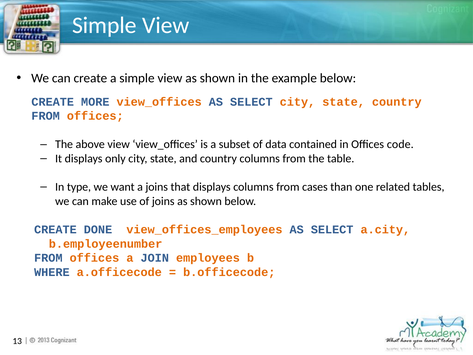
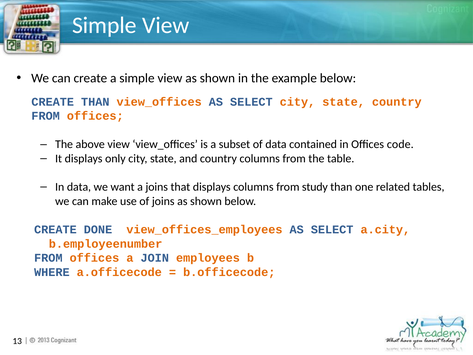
CREATE MORE: MORE -> THAN
In type: type -> data
cases: cases -> study
